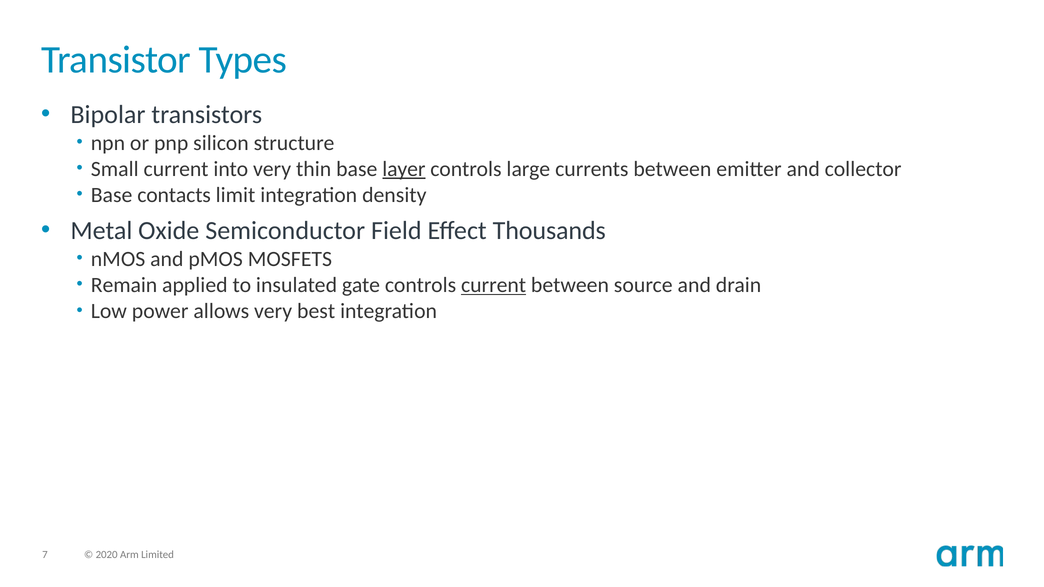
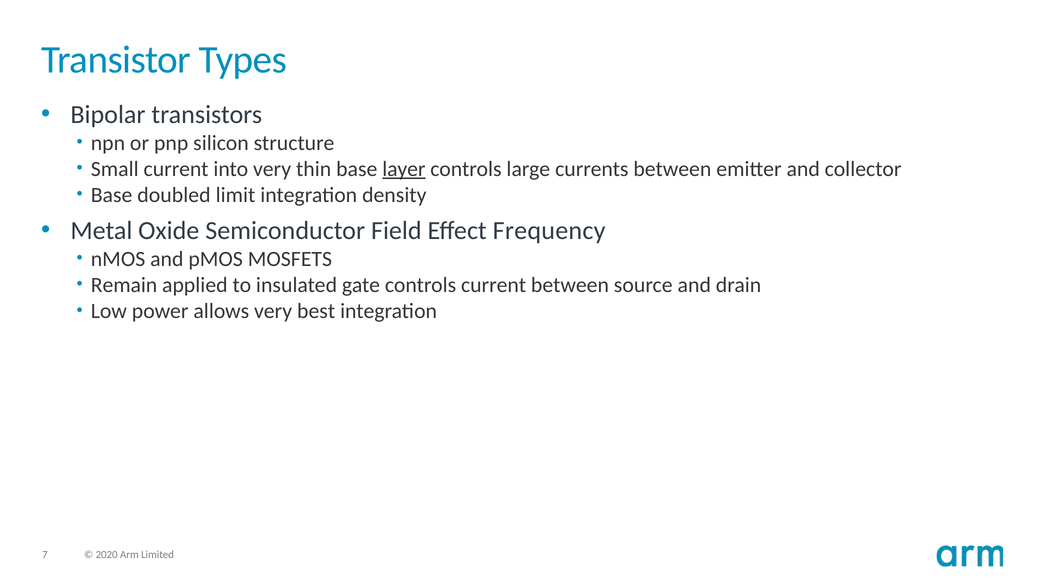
contacts: contacts -> doubled
Thousands: Thousands -> Frequency
current at (494, 285) underline: present -> none
